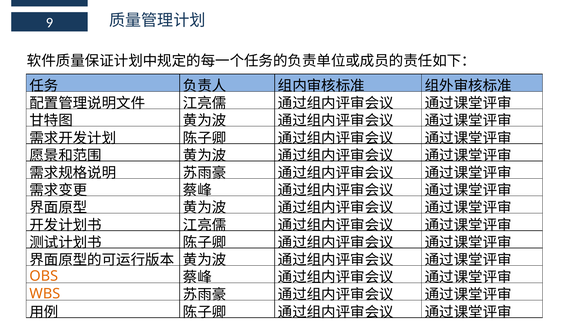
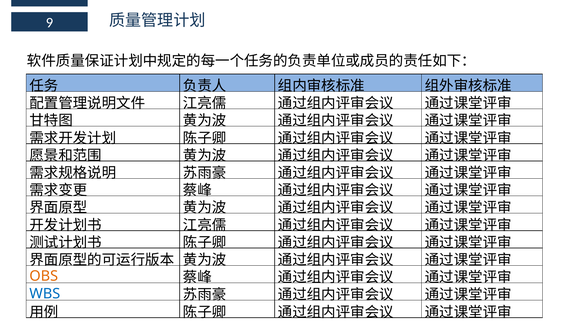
WBS colour: orange -> blue
